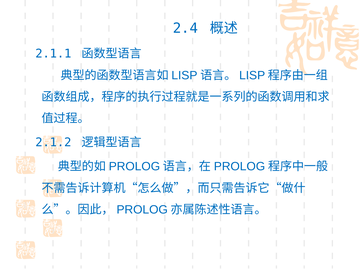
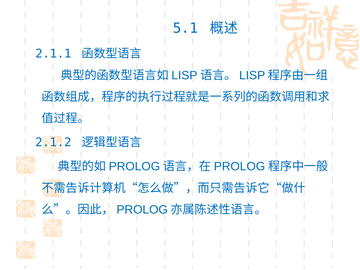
2.4: 2.4 -> 5.1
